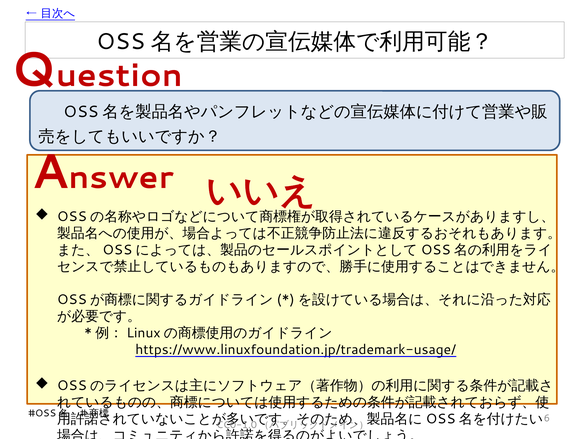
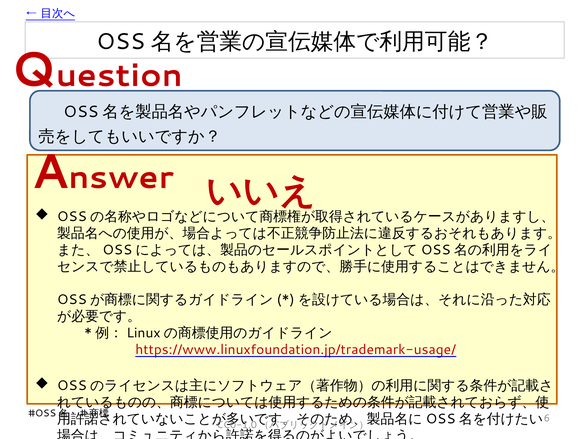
https://www.linuxfoundation.jp/trademark-usage/ colour: black -> red
